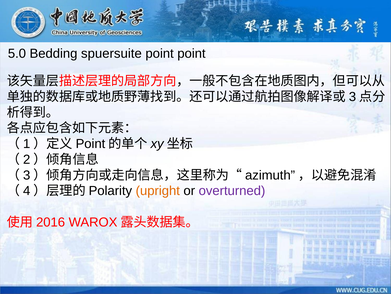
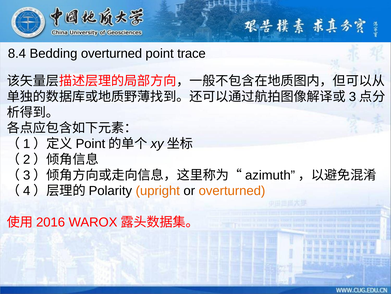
5.0: 5.0 -> 8.4
Bedding spuersuite: spuersuite -> overturned
point point: point -> trace
overturned at (232, 190) colour: purple -> orange
